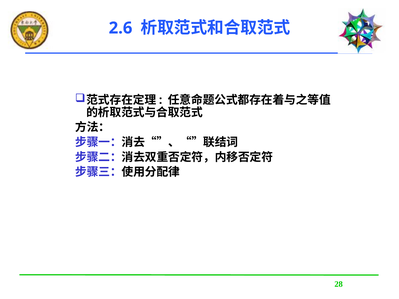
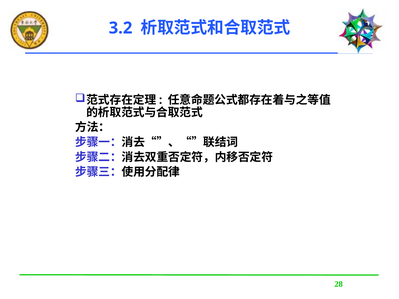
2.6: 2.6 -> 3.2
